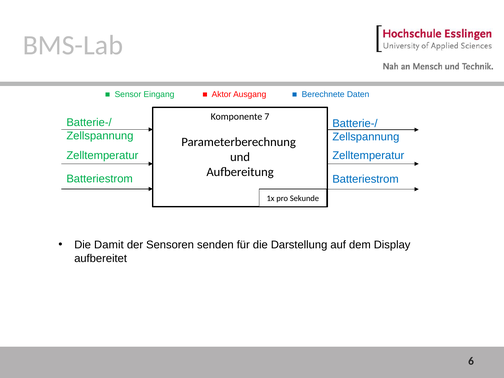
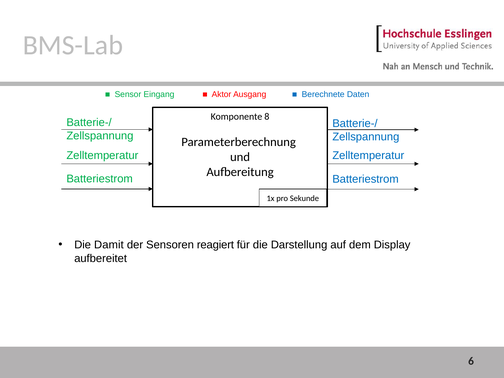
7: 7 -> 8
senden: senden -> reagiert
